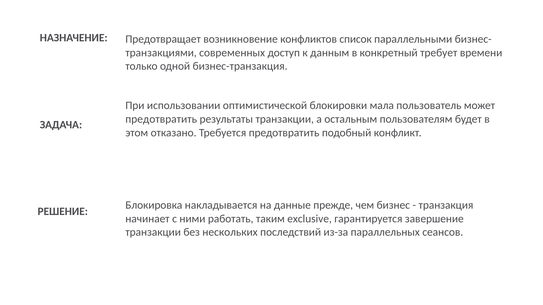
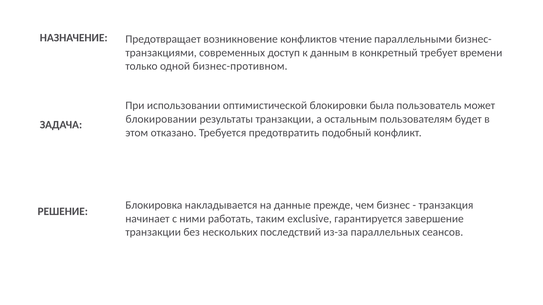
список: список -> чтение
бизнес-транзакция: бизнес-транзакция -> бизнес-противном
мала: мала -> была
предотвратить at (161, 119): предотвратить -> блокировании
